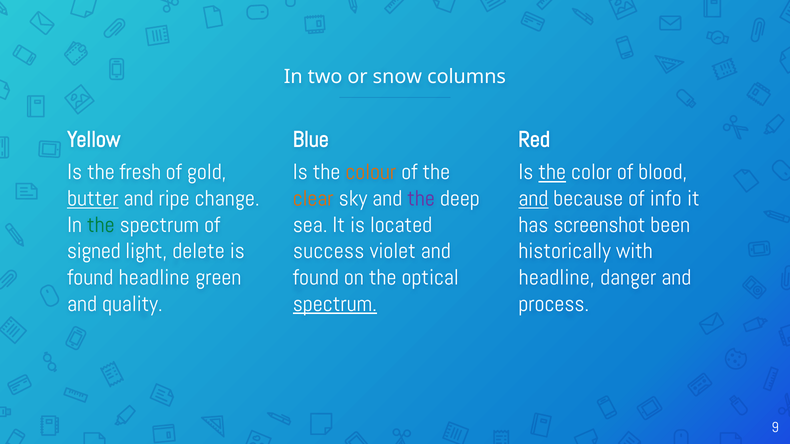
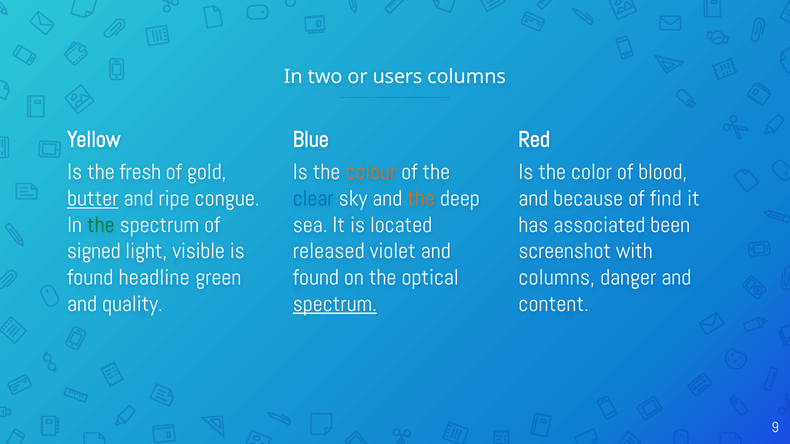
snow: snow -> users
the at (552, 172) underline: present -> none
change: change -> congue
clear colour: orange -> blue
the at (421, 199) colour: purple -> orange
and at (533, 199) underline: present -> none
info: info -> find
screenshot: screenshot -> associated
delete: delete -> visible
success: success -> released
historically: historically -> screenshot
headline at (557, 278): headline -> columns
process: process -> content
